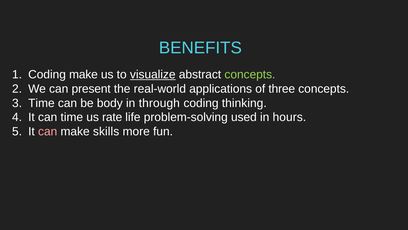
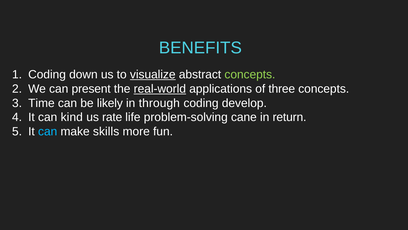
Coding make: make -> down
real-world underline: none -> present
body: body -> likely
thinking: thinking -> develop
can time: time -> kind
used: used -> cane
hours: hours -> return
can at (48, 131) colour: pink -> light blue
